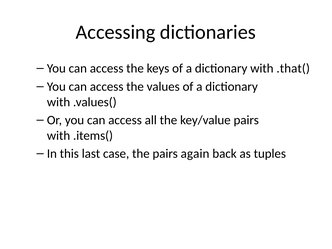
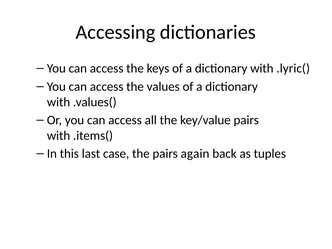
.that(: .that( -> .lyric(
